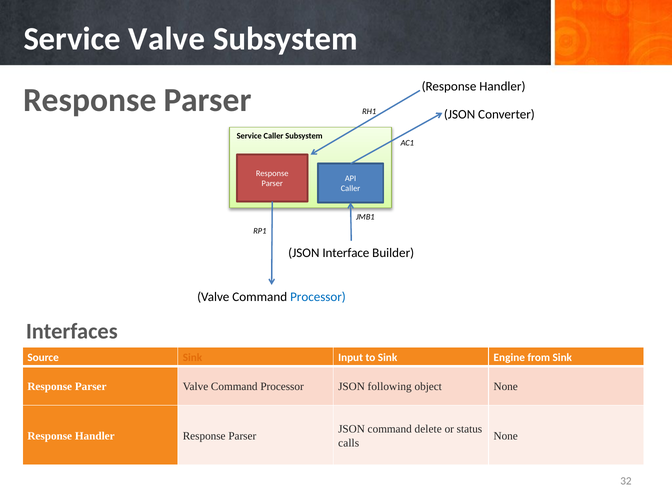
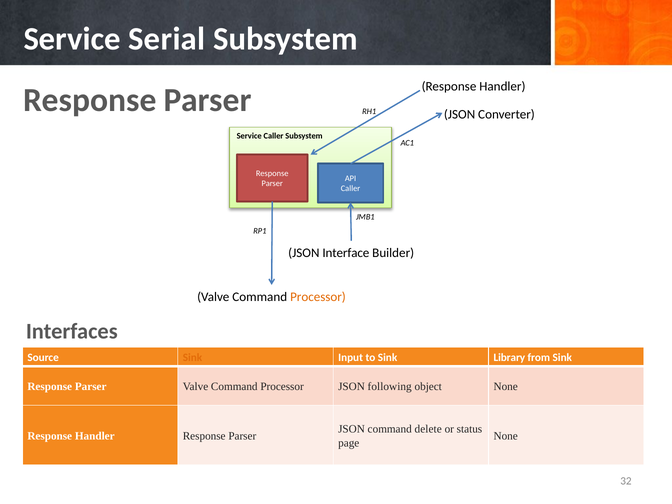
Service Valve: Valve -> Serial
Processor at (318, 297) colour: blue -> orange
Engine: Engine -> Library
calls: calls -> page
